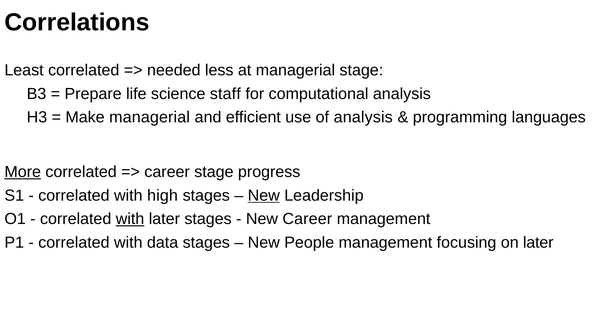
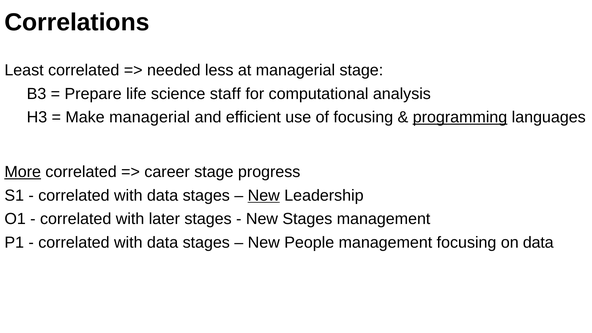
of analysis: analysis -> focusing
programming underline: none -> present
high at (163, 195): high -> data
with at (130, 219) underline: present -> none
New Career: Career -> Stages
on later: later -> data
